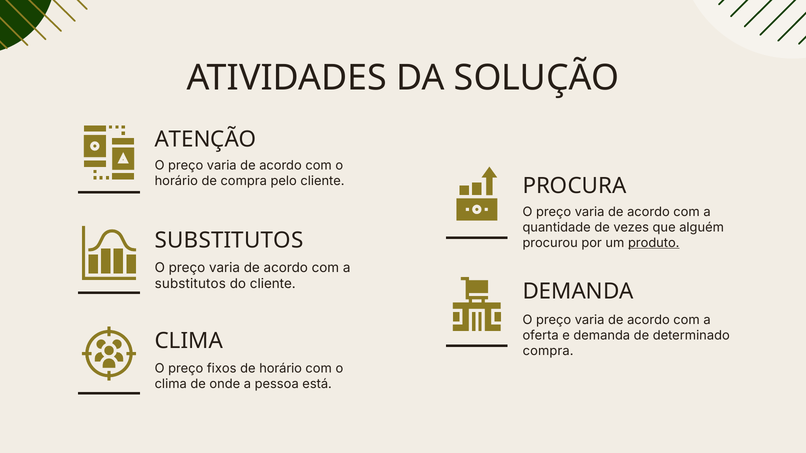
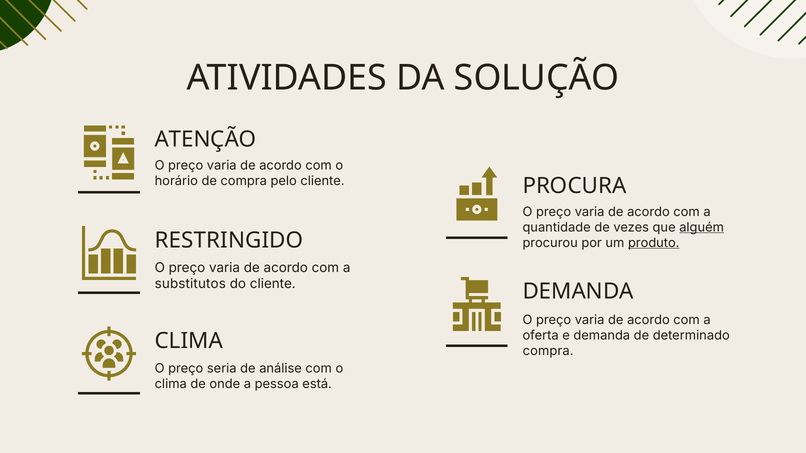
alguém underline: none -> present
SUBSTITUTOS at (229, 240): SUBSTITUTOS -> RESTRINGIDO
fixos: fixos -> seria
de horário: horário -> análise
